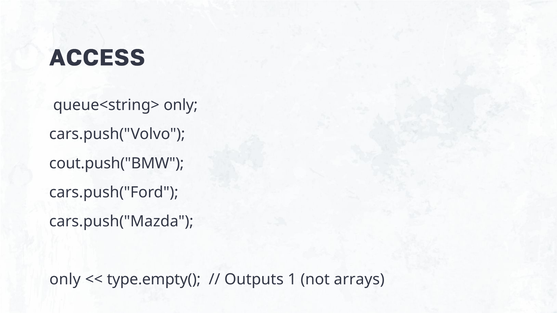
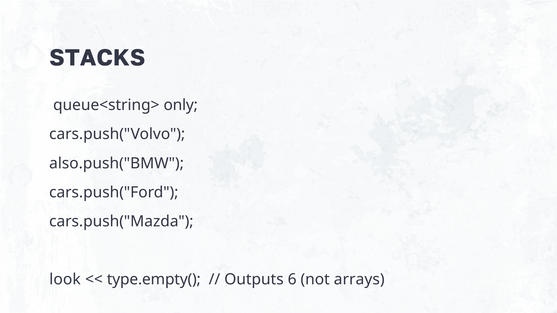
ACCESS: ACCESS -> STACKS
cout.push("BMW: cout.push("BMW -> also.push("BMW
only at (65, 280): only -> look
1: 1 -> 6
